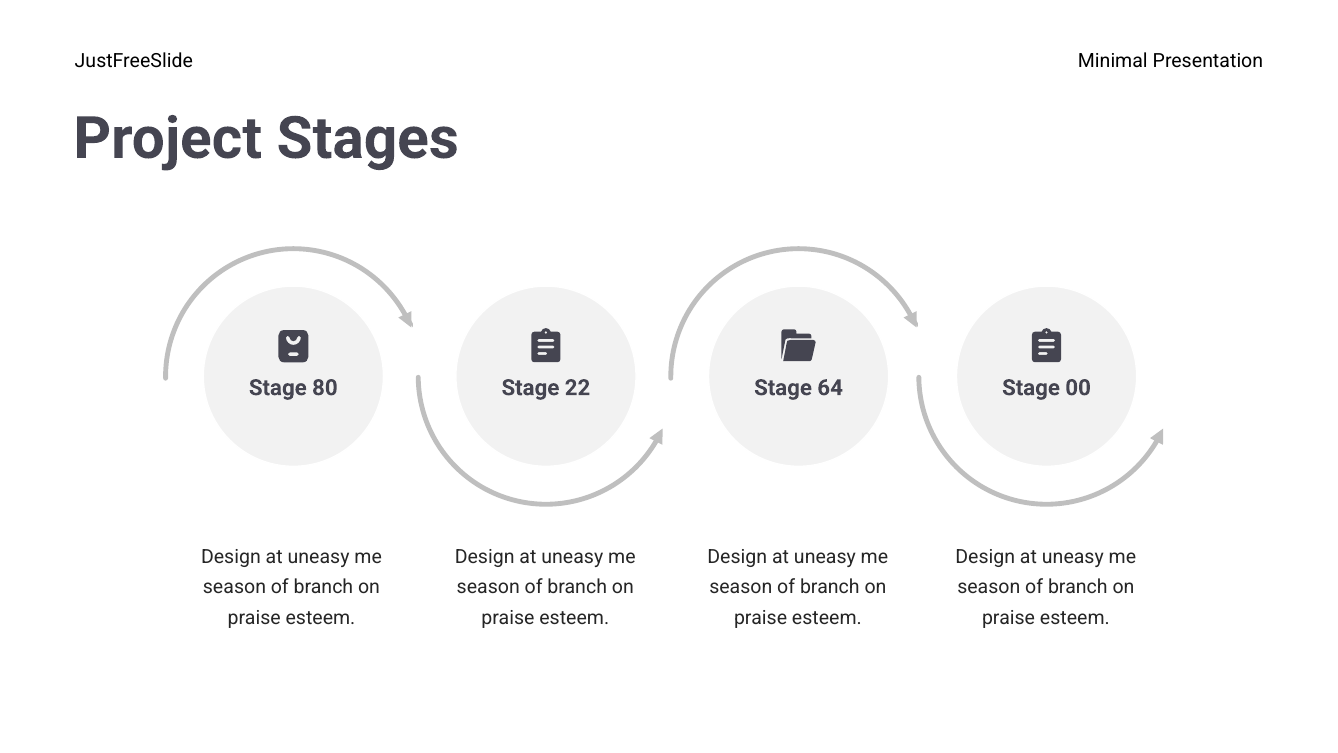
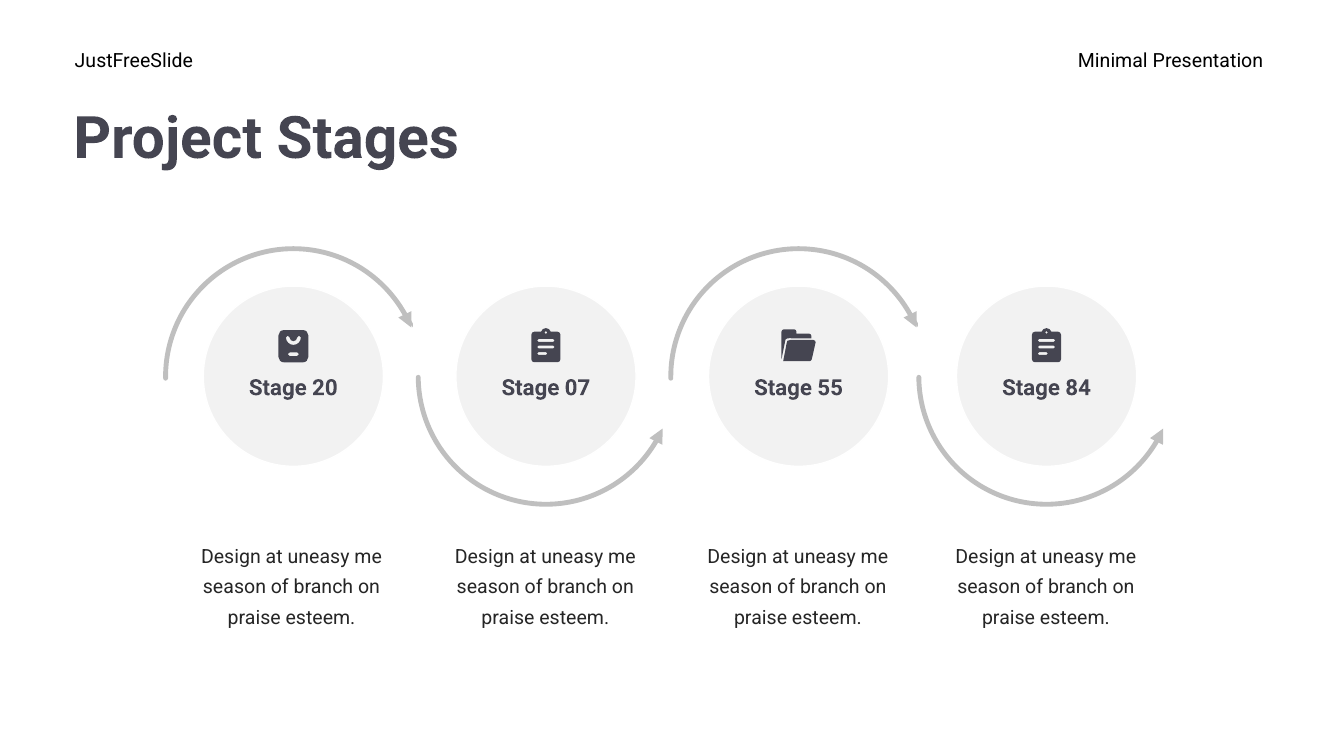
80: 80 -> 20
22: 22 -> 07
64: 64 -> 55
00: 00 -> 84
